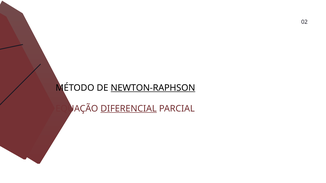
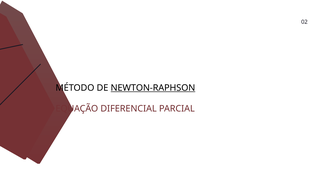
DIFERENCIAL underline: present -> none
